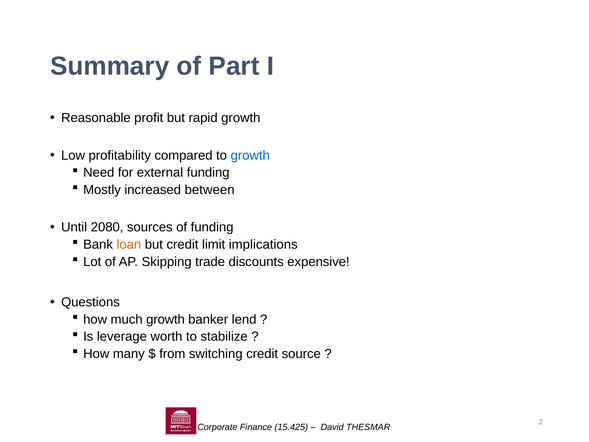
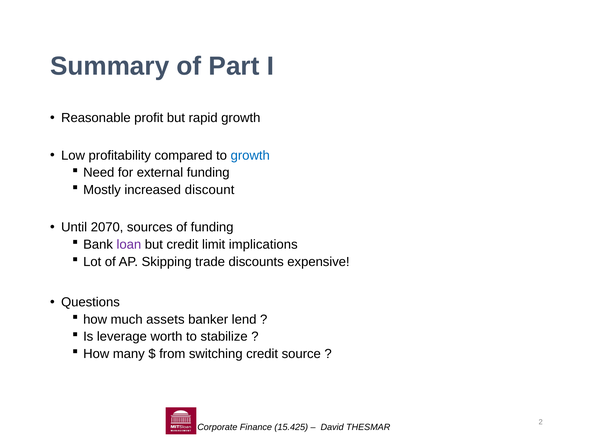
between: between -> discount
2080: 2080 -> 2070
loan colour: orange -> purple
much growth: growth -> assets
